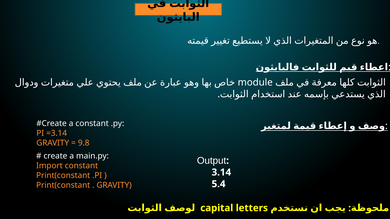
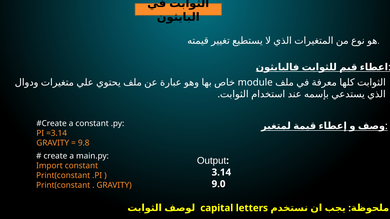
5.4: 5.4 -> 9.0
